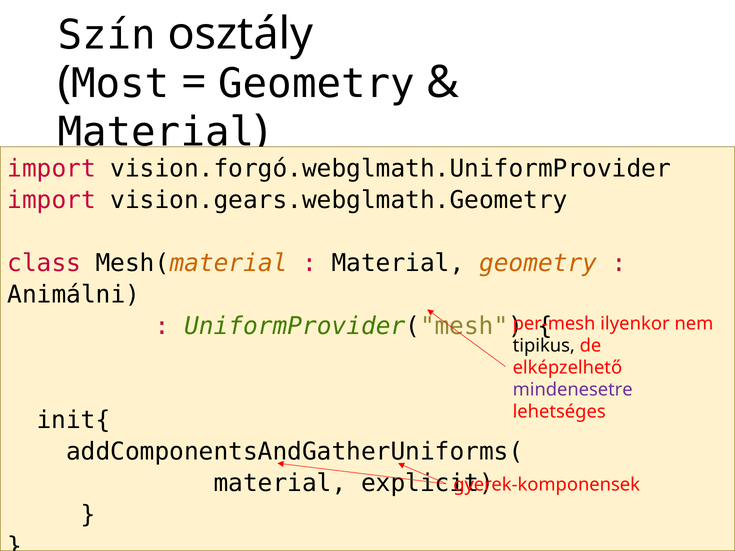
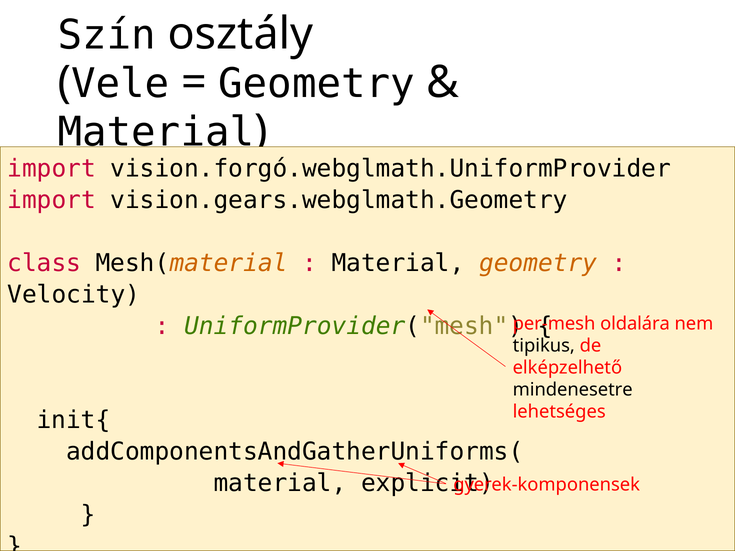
Most: Most -> Vele
Animálni: Animálni -> Velocity
ilyenkor: ilyenkor -> oldalára
mindenesetre colour: purple -> black
